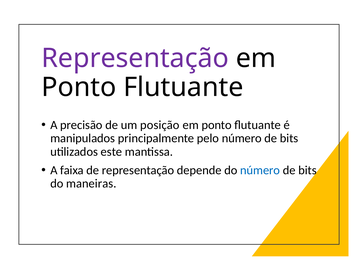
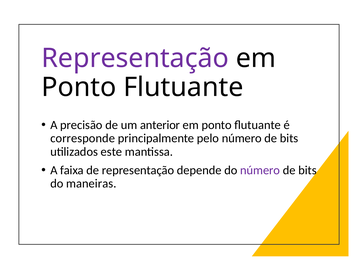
posição: posição -> anterior
manipulados: manipulados -> corresponde
número at (260, 170) colour: blue -> purple
